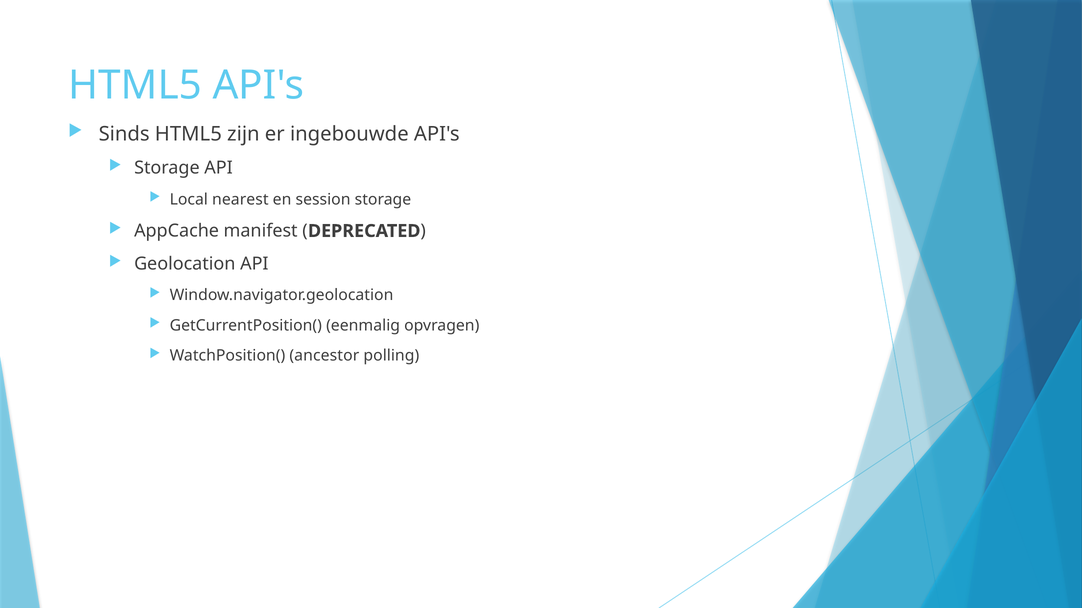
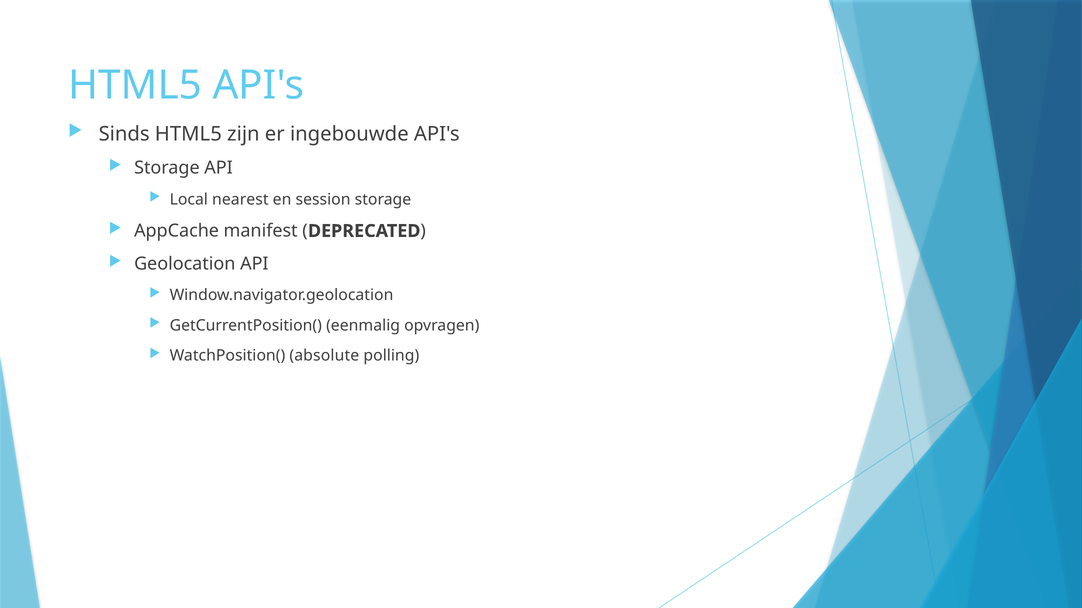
ancestor: ancestor -> absolute
